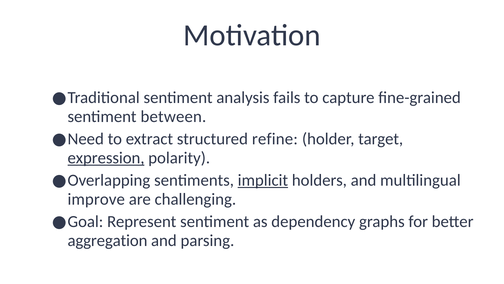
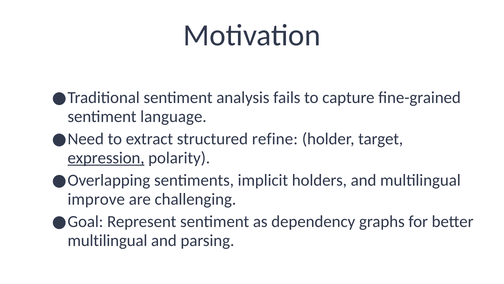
between: between -> language
implicit underline: present -> none
aggregation at (107, 240): aggregation -> multilingual
